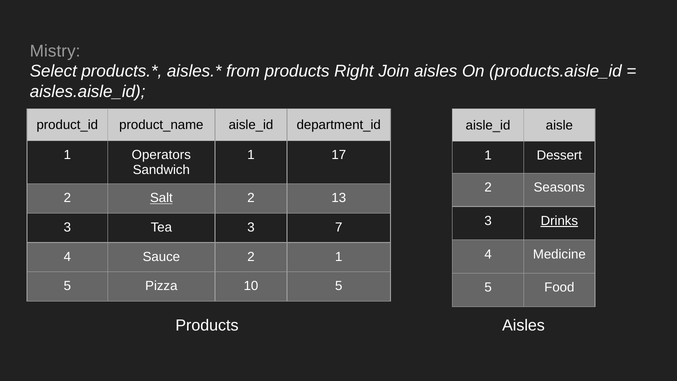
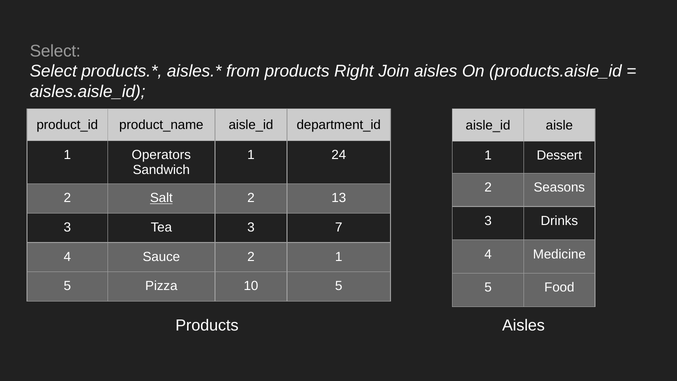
Mistry at (55, 51): Mistry -> Select
17: 17 -> 24
Drinks underline: present -> none
